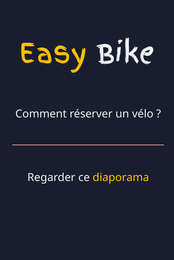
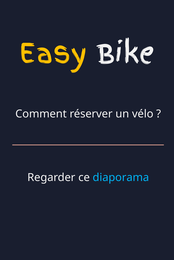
diaporama colour: yellow -> light blue
